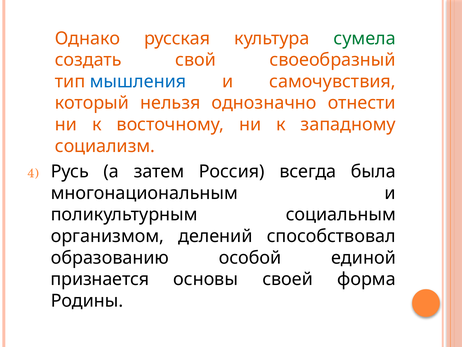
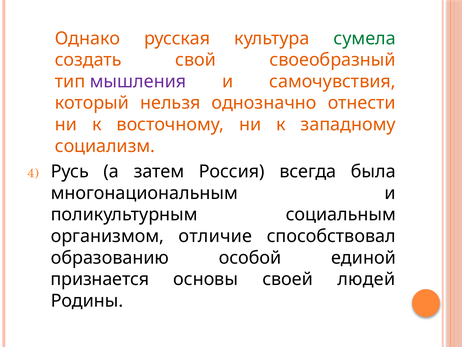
мышления colour: blue -> purple
делений: делений -> отличие
форма: форма -> людей
